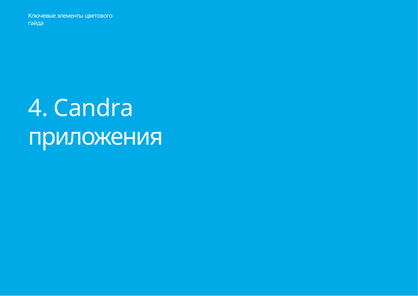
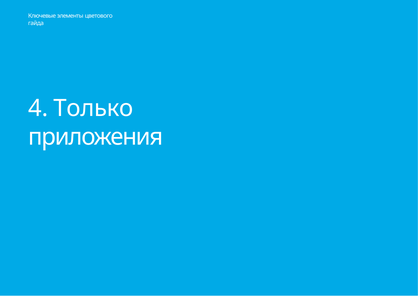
Candra: Candra -> Только
